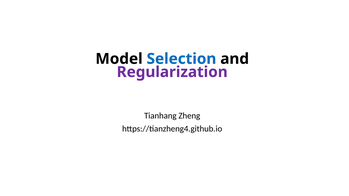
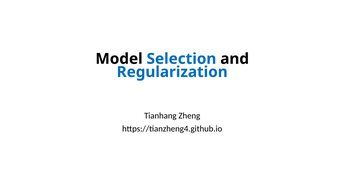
Regularization colour: purple -> blue
